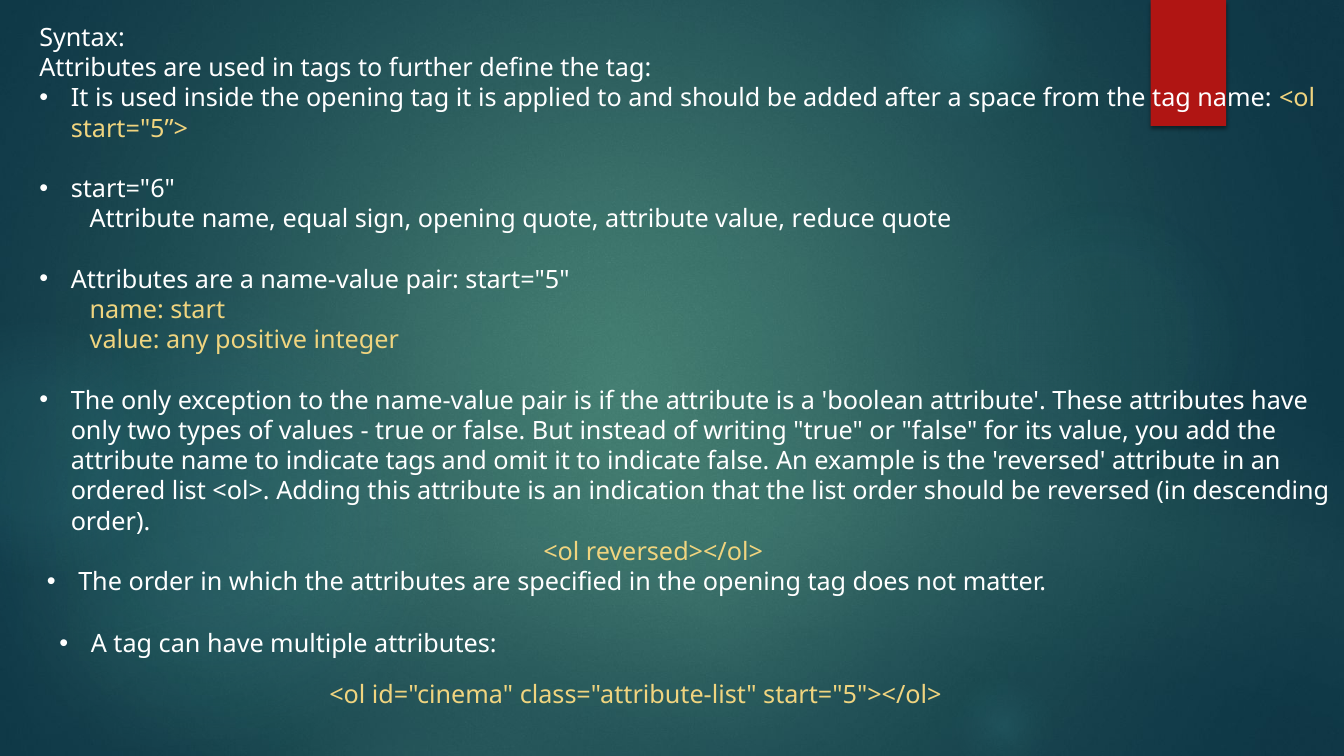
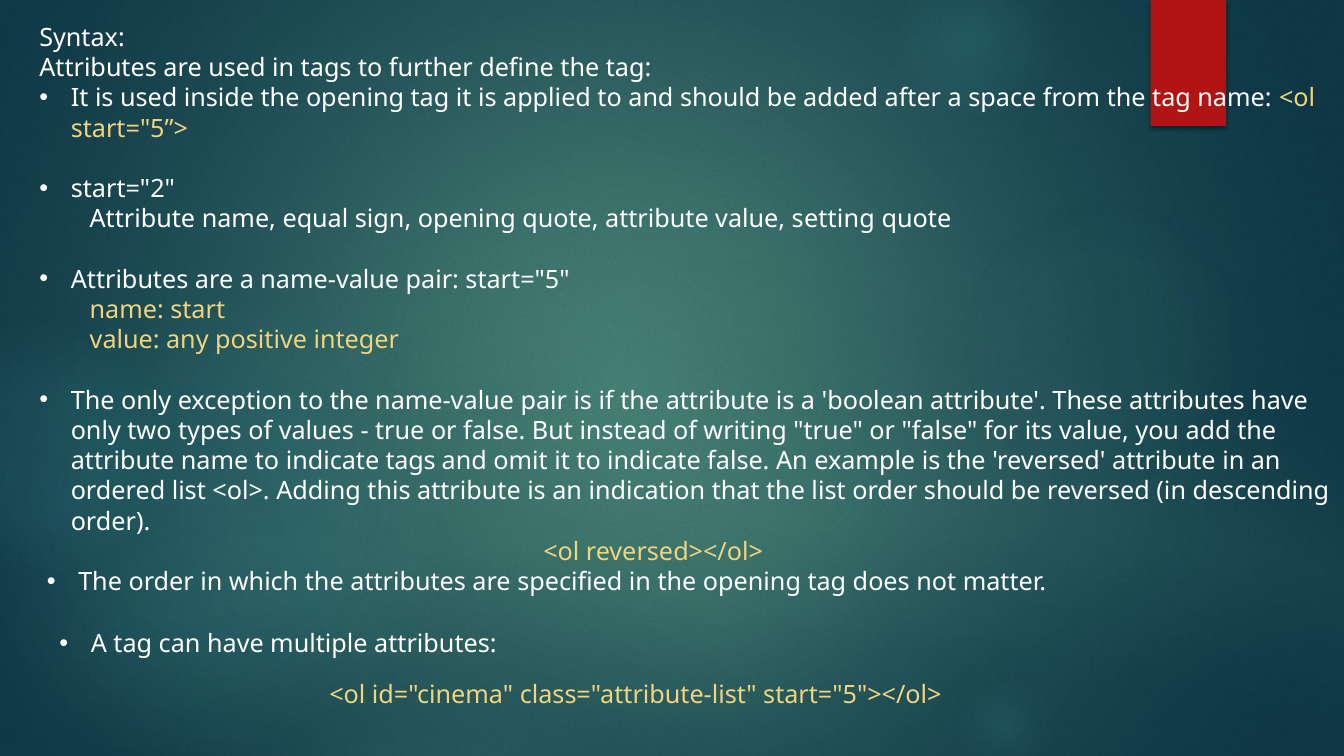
start="6: start="6 -> start="2
reduce: reduce -> setting
